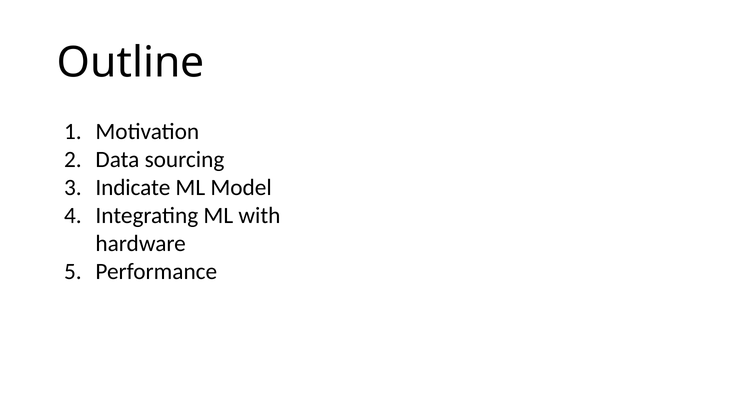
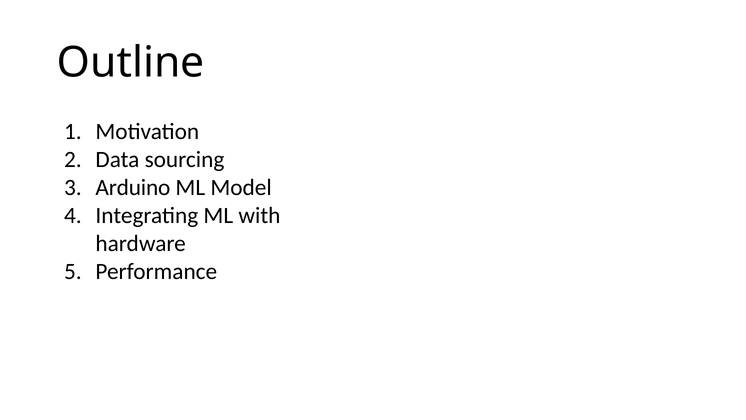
Indicate: Indicate -> Arduino
